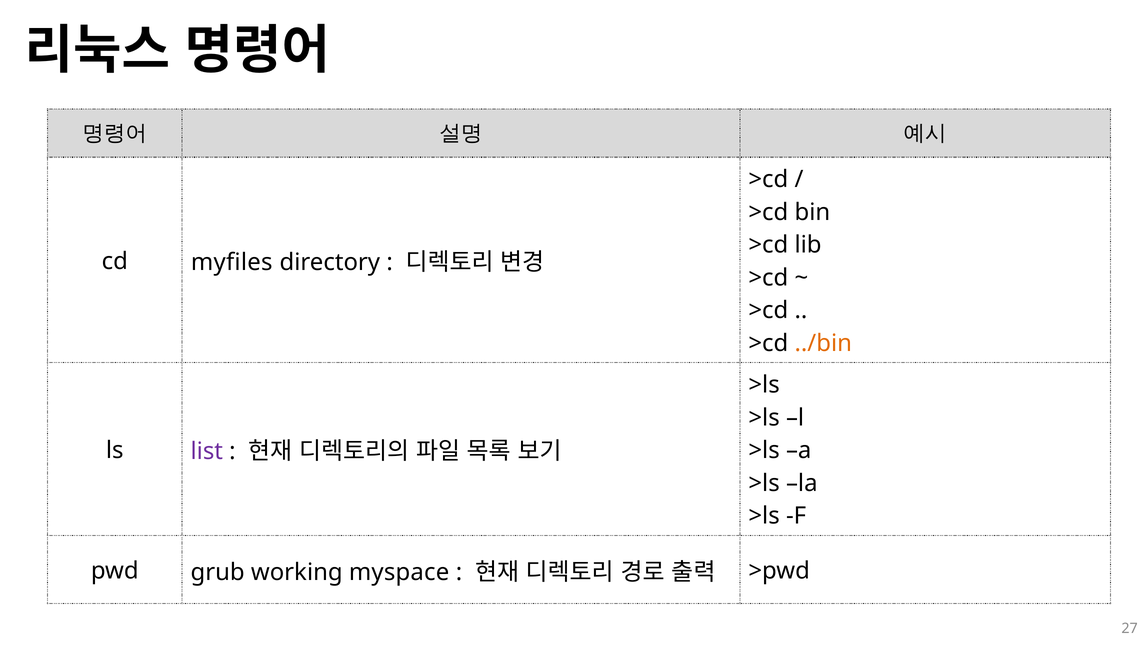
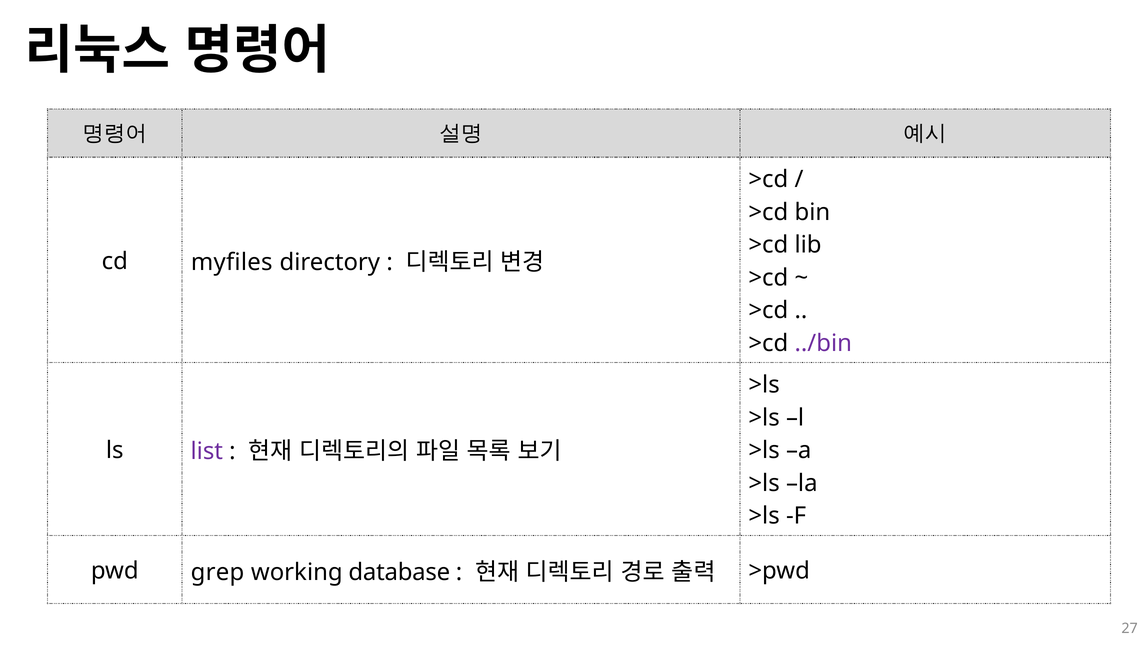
../bin colour: orange -> purple
grub: grub -> grep
myspace: myspace -> database
